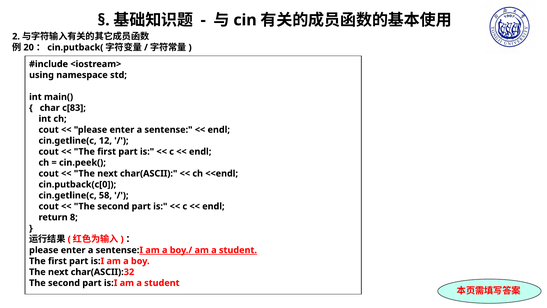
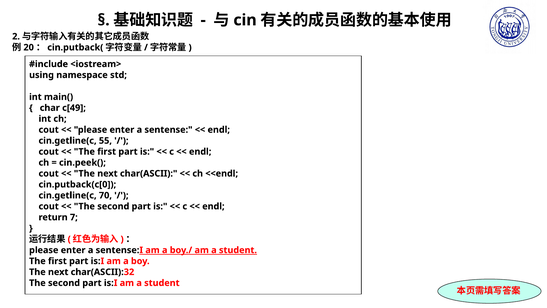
c[83: c[83 -> c[49
12: 12 -> 55
58: 58 -> 70
8: 8 -> 7
